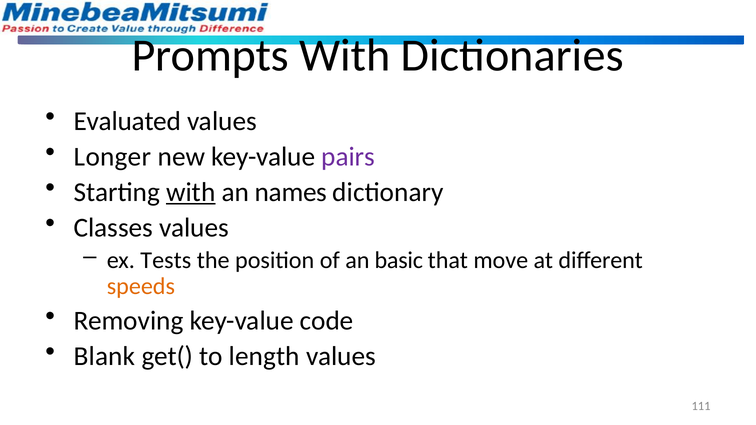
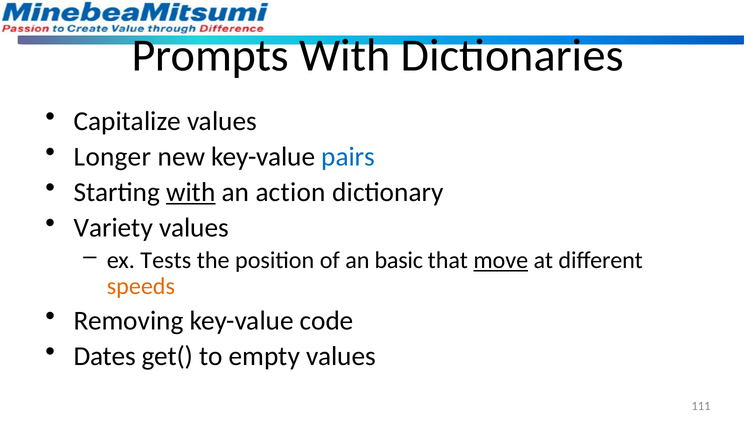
Evaluated: Evaluated -> Capitalize
pairs colour: purple -> blue
names: names -> action
Classes: Classes -> Variety
move underline: none -> present
Blank: Blank -> Dates
length: length -> empty
